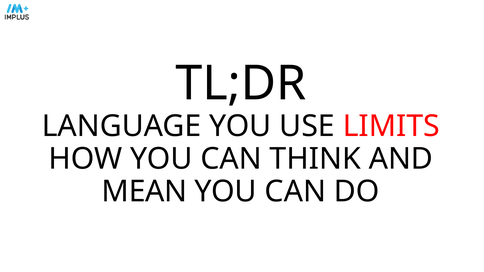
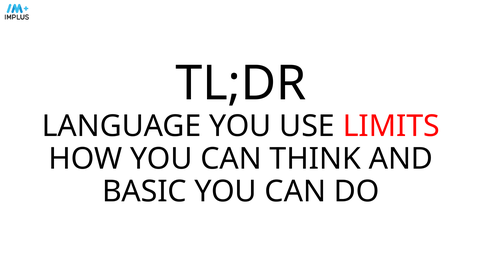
MEAN: MEAN -> BASIC
